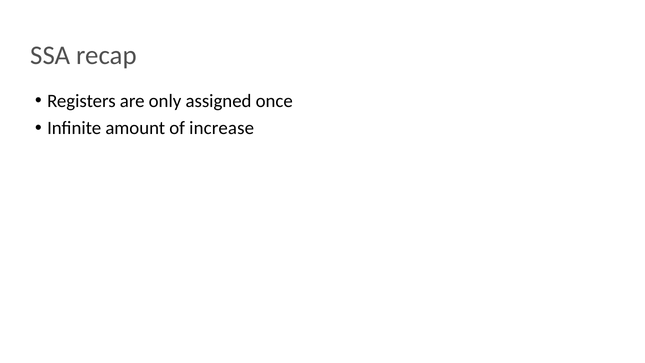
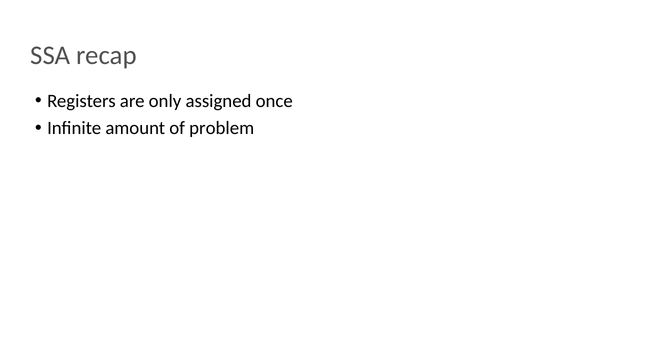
increase: increase -> problem
